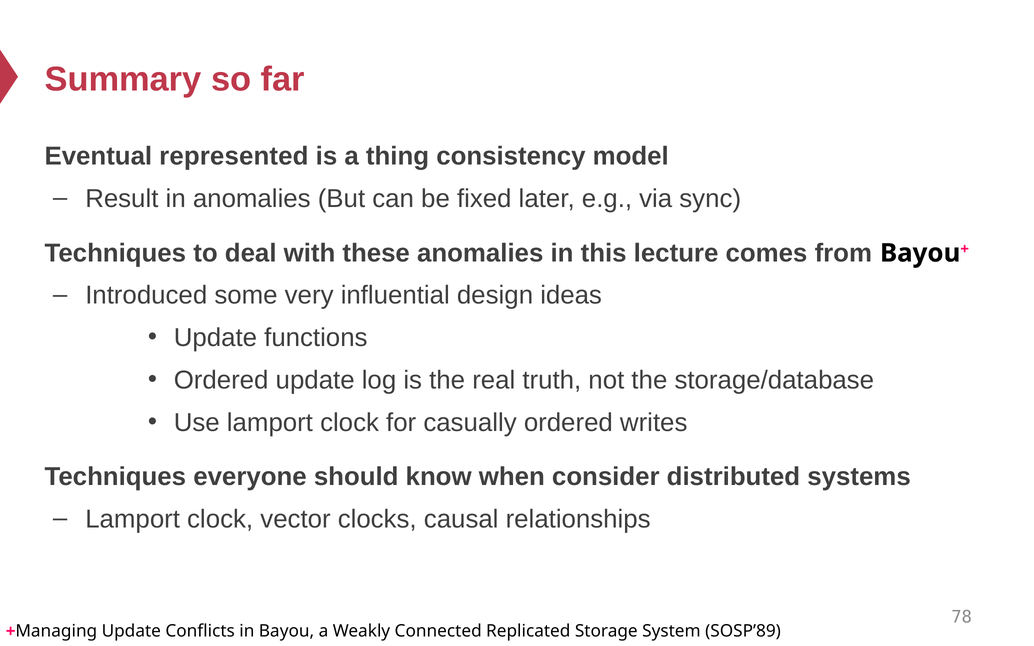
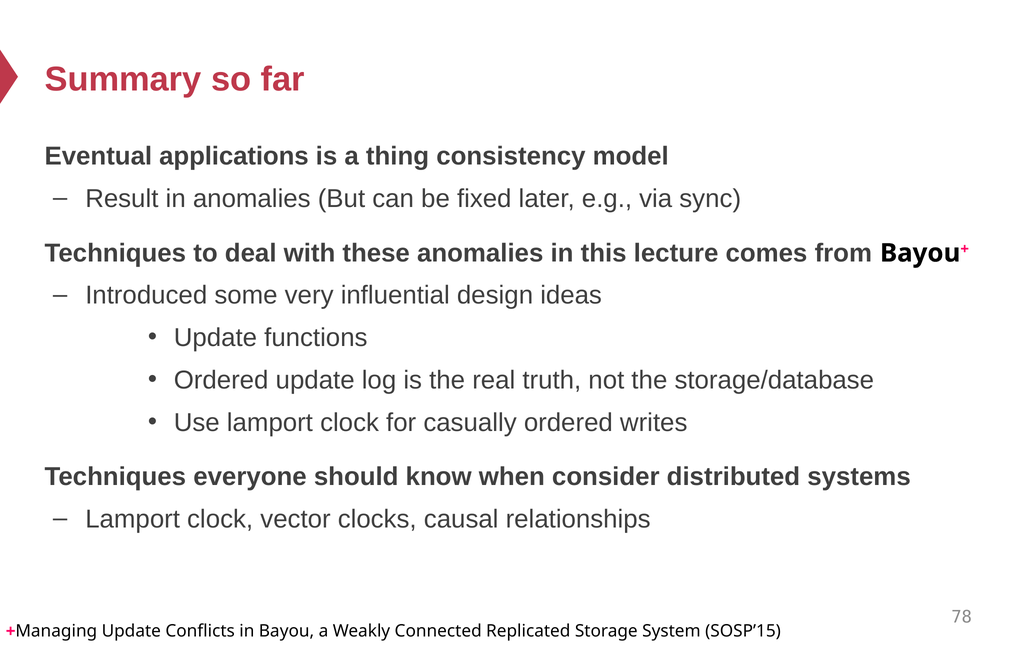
represented: represented -> applications
SOSP’89: SOSP’89 -> SOSP’15
